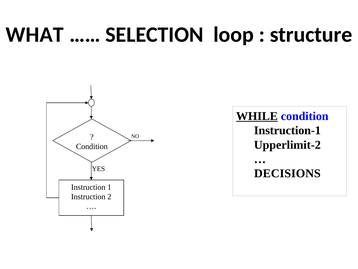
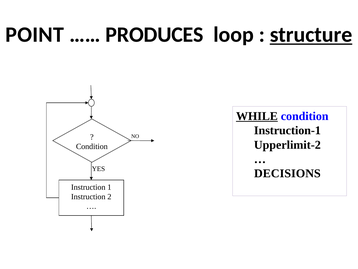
WHAT: WHAT -> POINT
SELECTION: SELECTION -> PRODUCES
structure underline: none -> present
